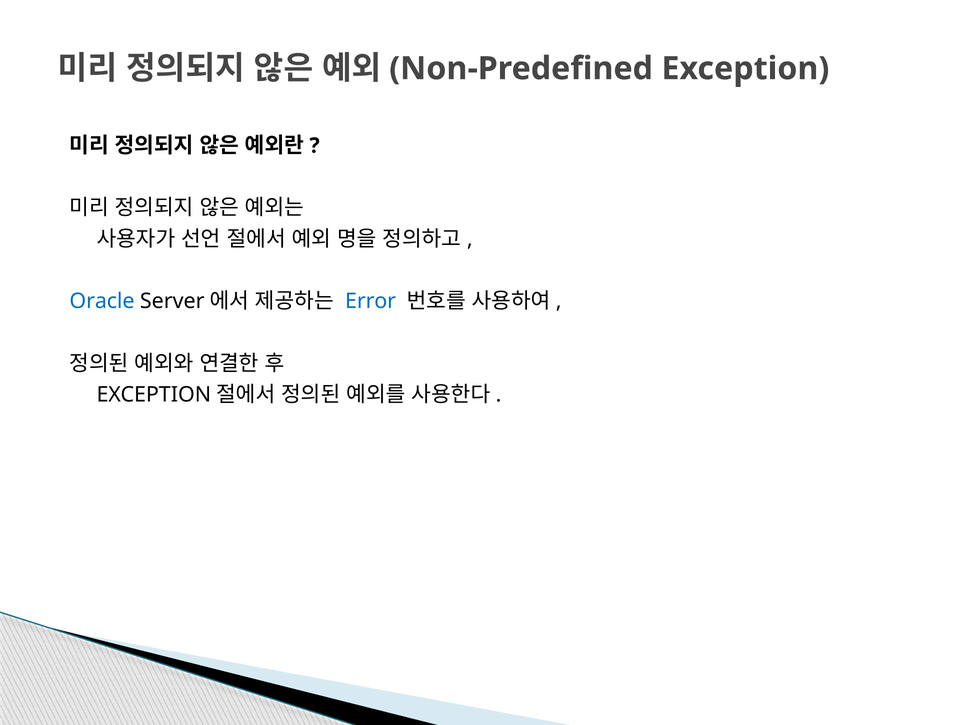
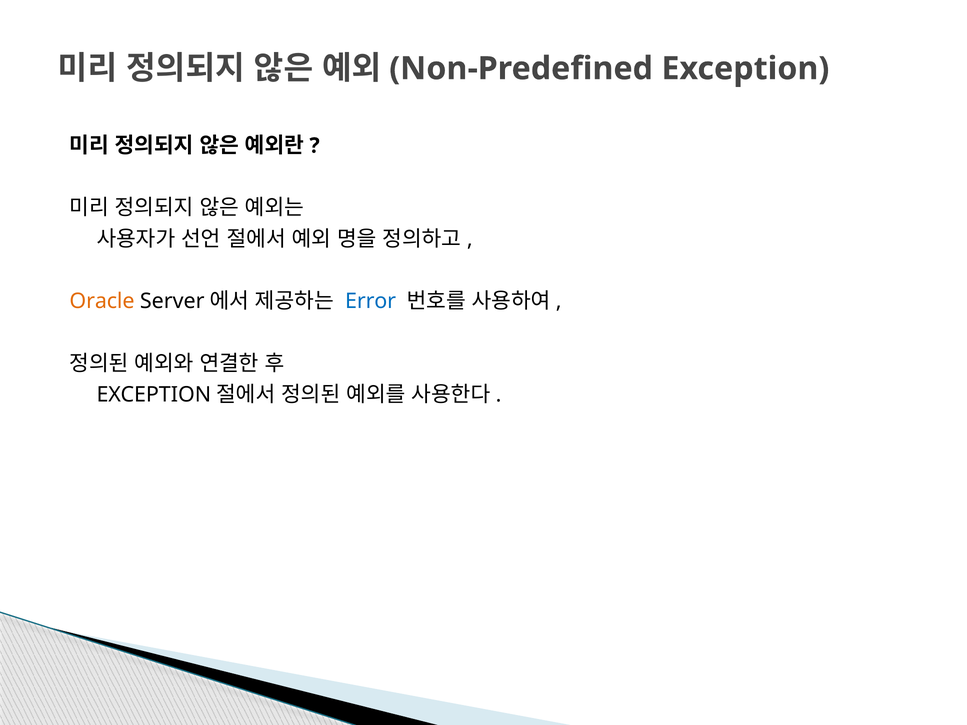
Oracle colour: blue -> orange
